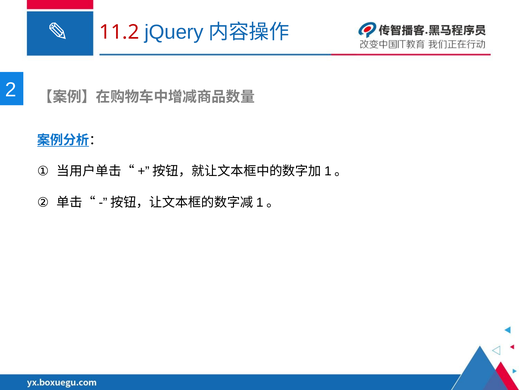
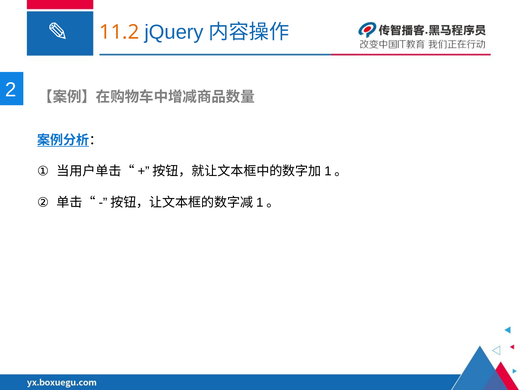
11.2 colour: red -> orange
